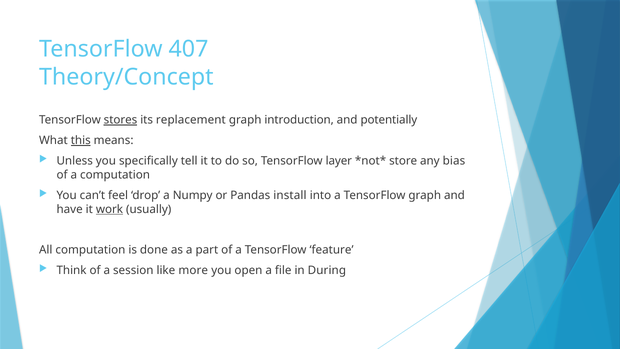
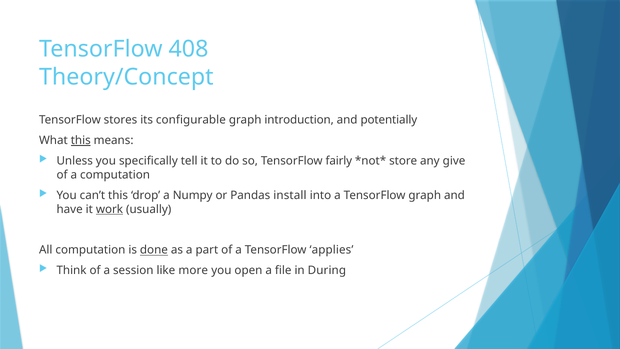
407: 407 -> 408
stores underline: present -> none
replacement: replacement -> configurable
layer: layer -> fairly
bias: bias -> give
can’t feel: feel -> this
done underline: none -> present
feature: feature -> applies
